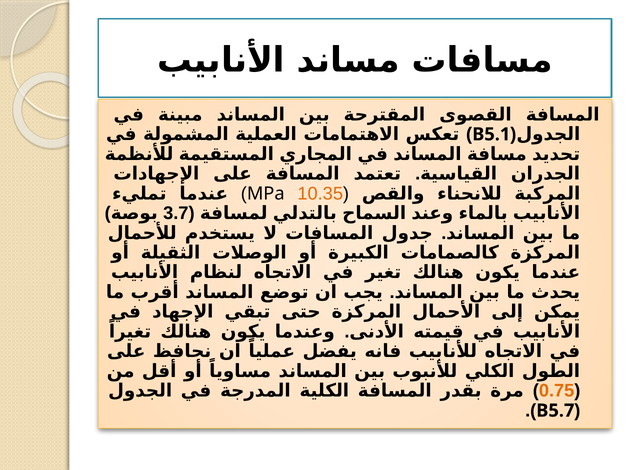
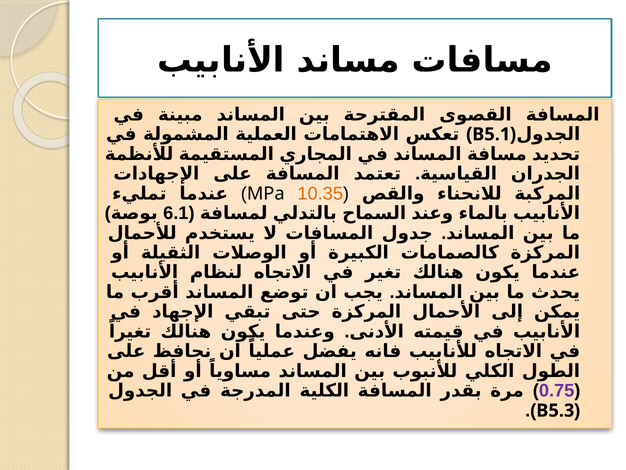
3.7: 3.7 -> 6.1
0.75 colour: orange -> purple
B5.7: B5.7 -> B5.3
